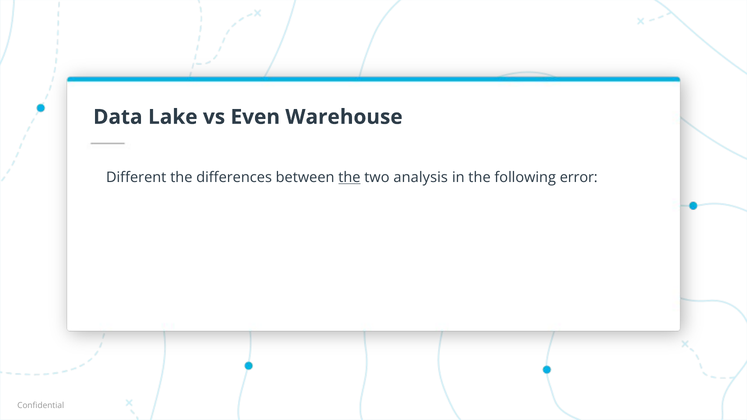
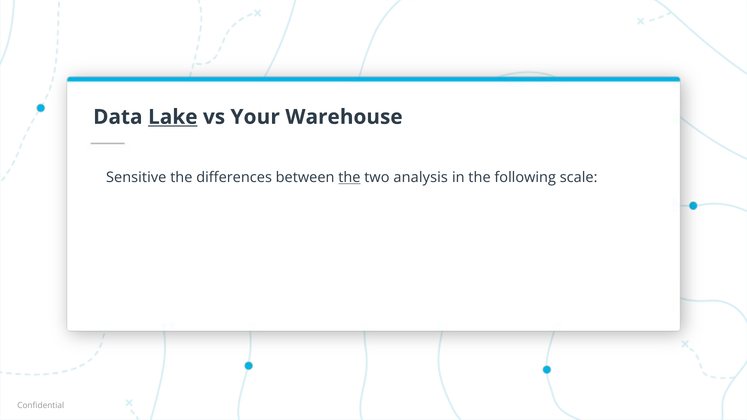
Lake underline: none -> present
Even: Even -> Your
Different: Different -> Sensitive
error: error -> scale
